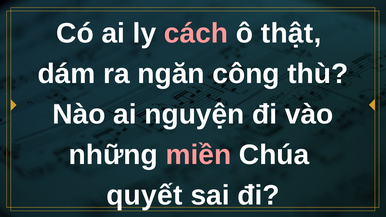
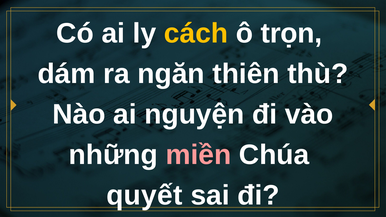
cách colour: pink -> yellow
thật: thật -> trọn
công: công -> thiên
